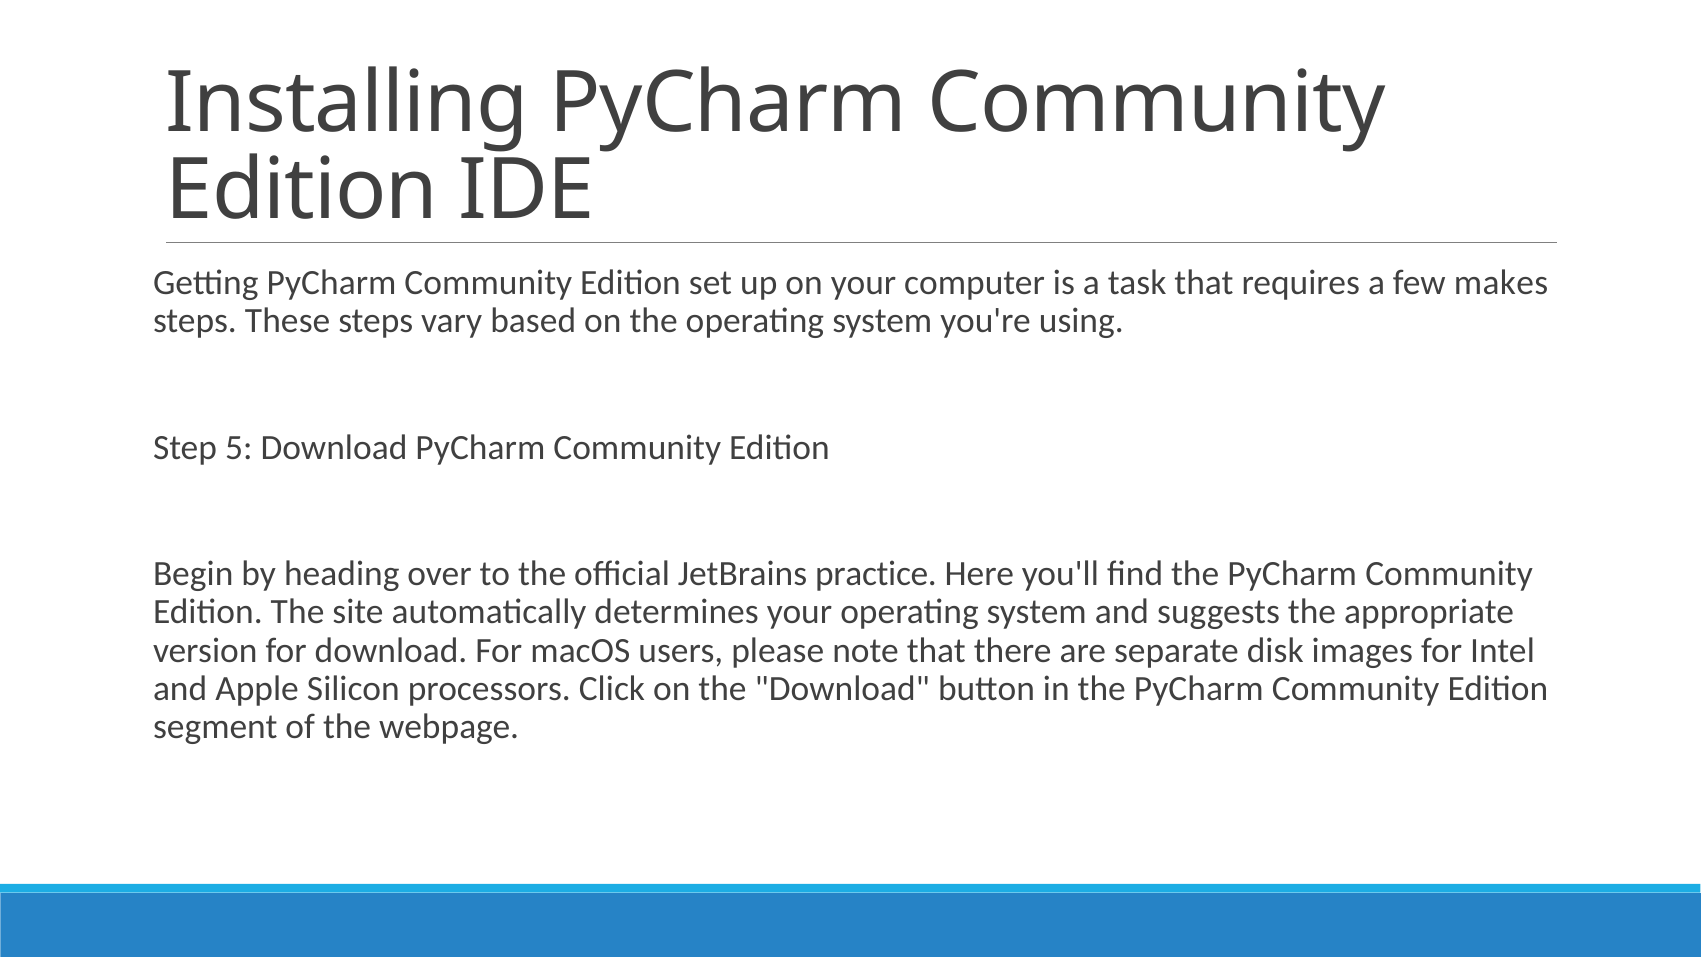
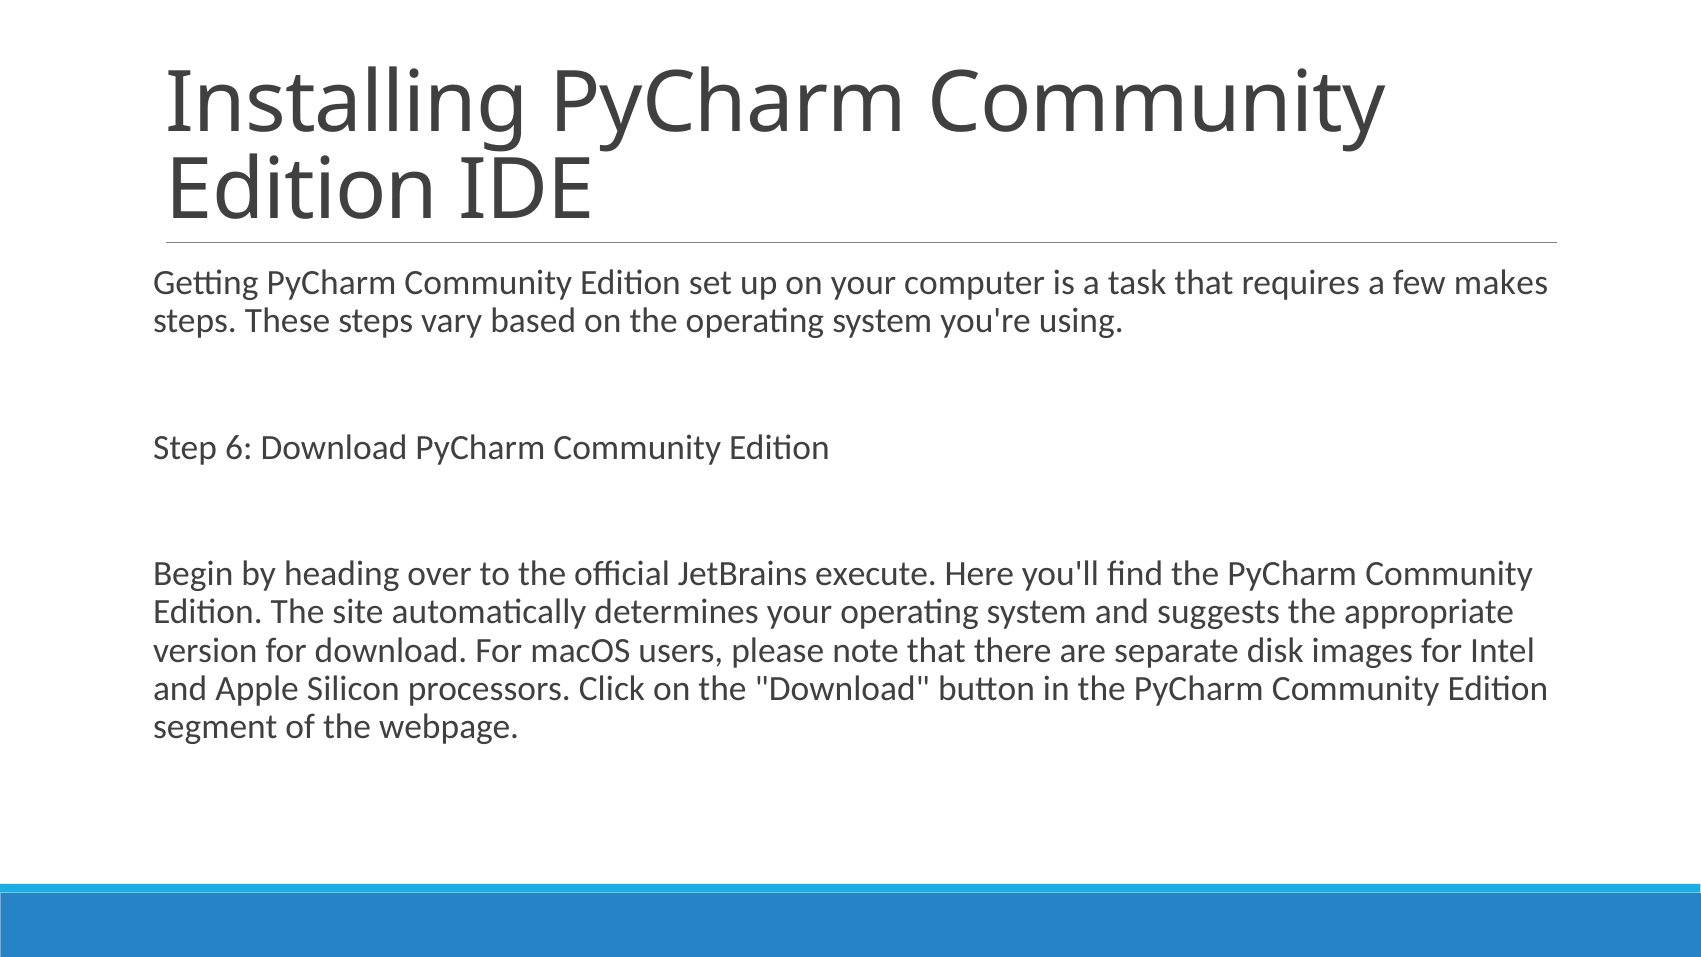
5: 5 -> 6
practice: practice -> execute
